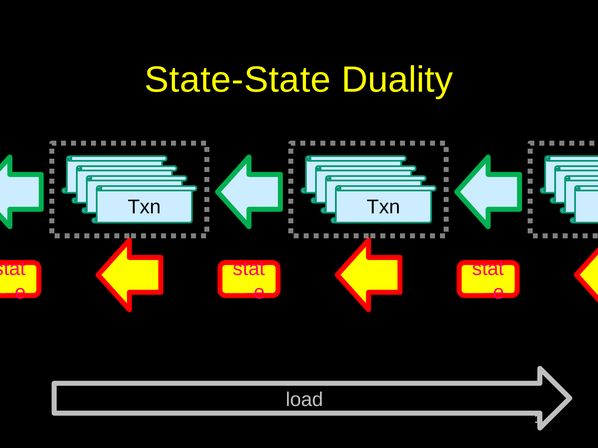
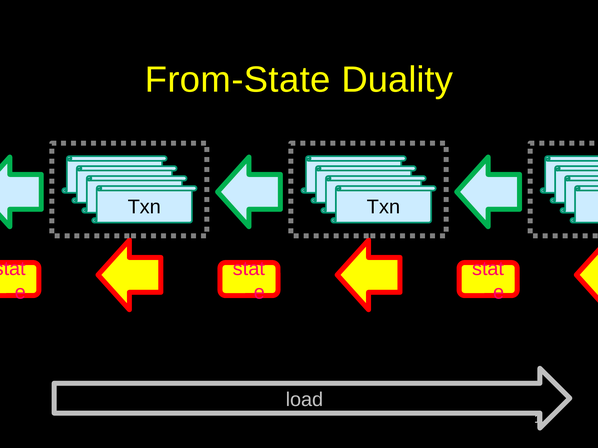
State-State: State-State -> From-State
